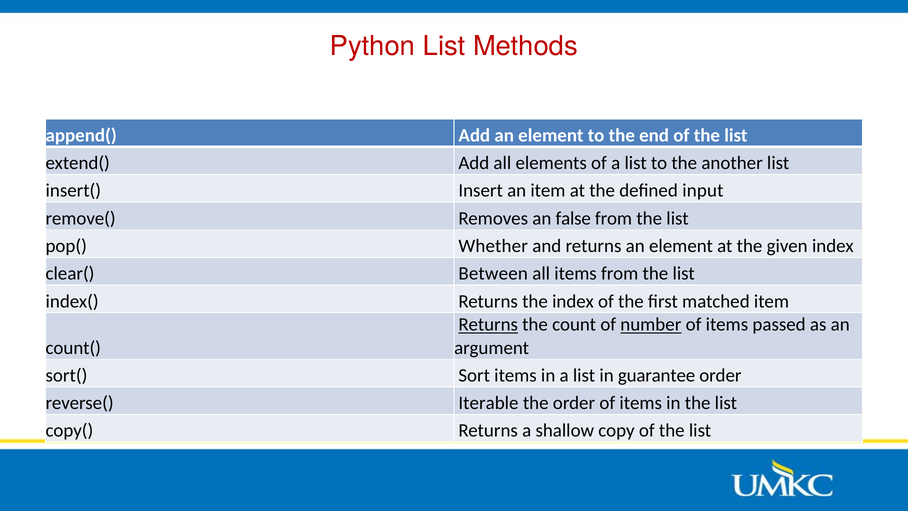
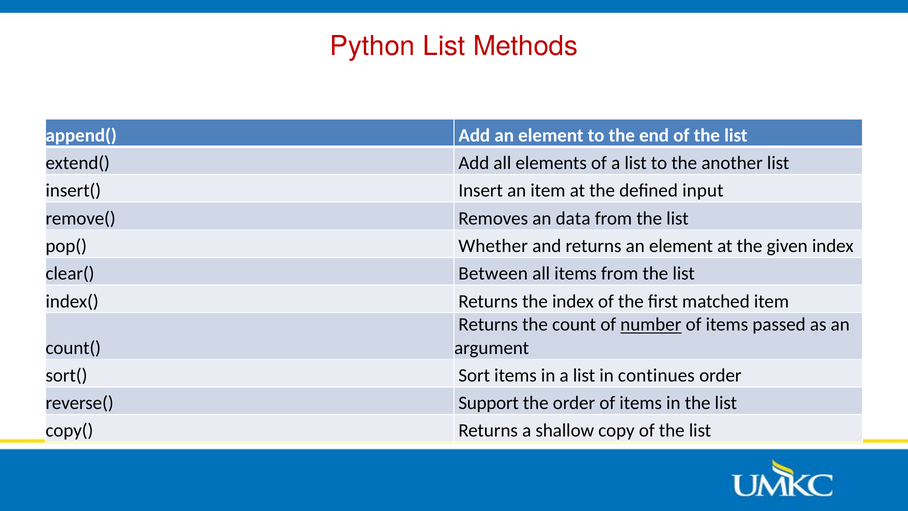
false: false -> data
Returns at (488, 325) underline: present -> none
guarantee: guarantee -> continues
Iterable: Iterable -> Support
